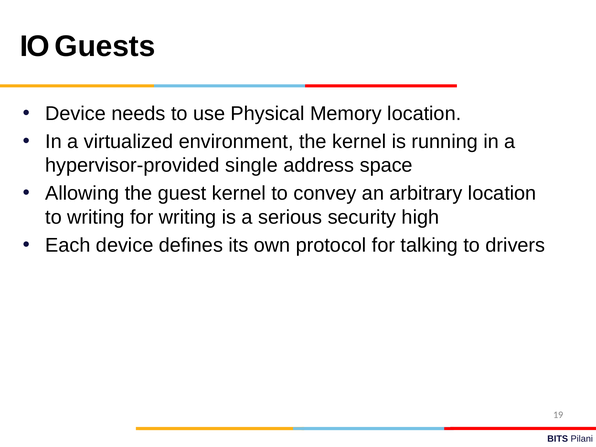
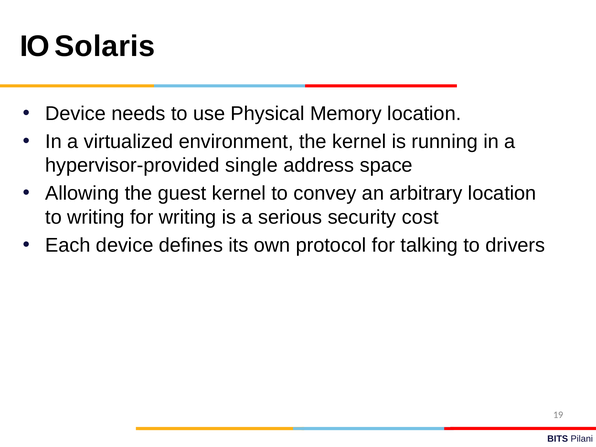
Guests: Guests -> Solaris
high: high -> cost
